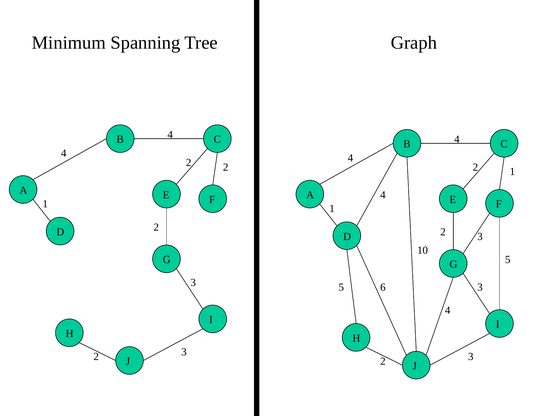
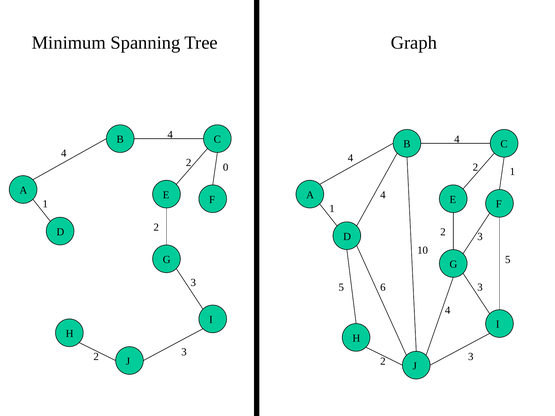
2 at (226, 167): 2 -> 0
